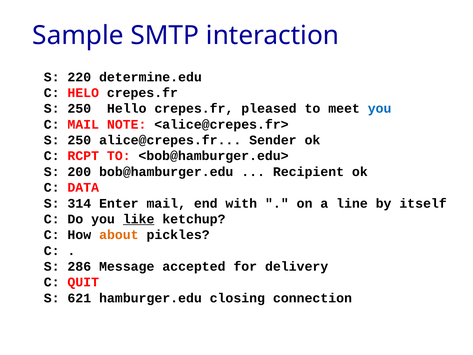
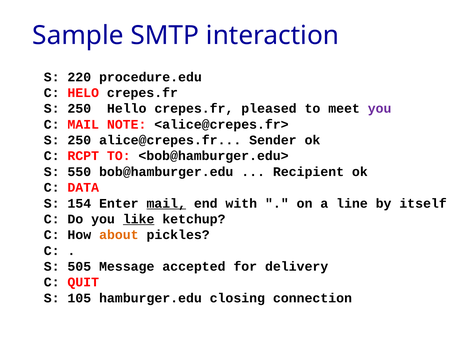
determine.edu: determine.edu -> procedure.edu
you at (380, 109) colour: blue -> purple
200: 200 -> 550
314: 314 -> 154
mail at (166, 203) underline: none -> present
286: 286 -> 505
621: 621 -> 105
